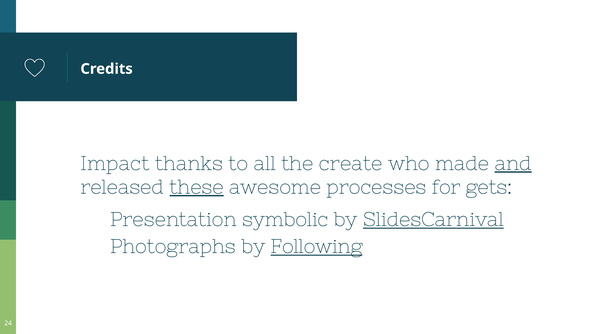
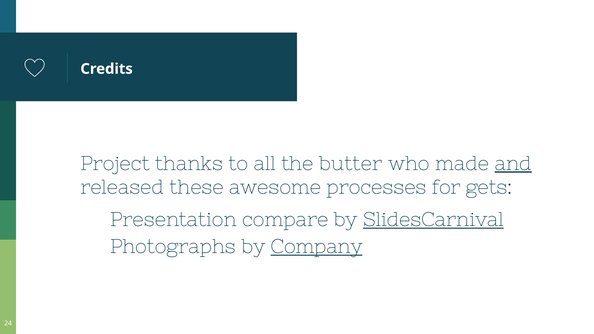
Impact: Impact -> Project
create: create -> butter
these underline: present -> none
symbolic: symbolic -> compare
Following: Following -> Company
